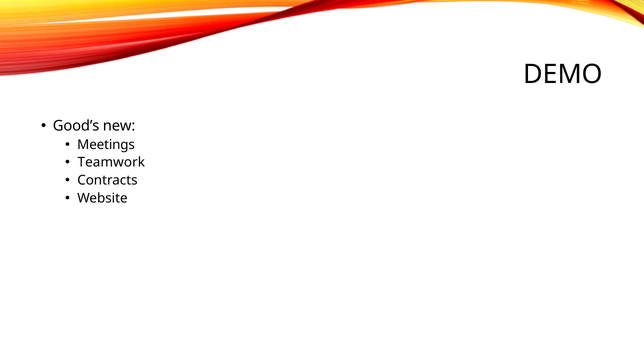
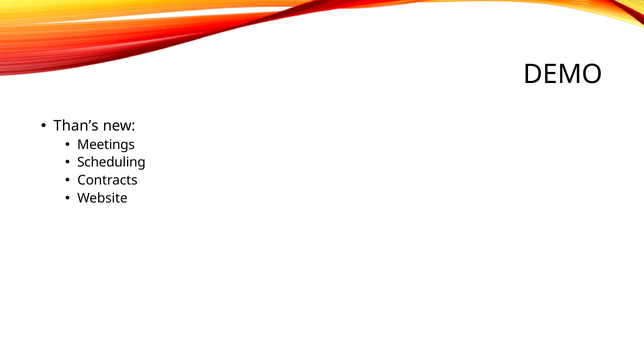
Good’s: Good’s -> Than’s
Teamwork: Teamwork -> Scheduling
